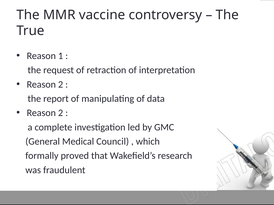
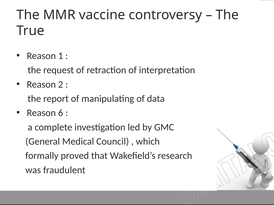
2 at (61, 113): 2 -> 6
